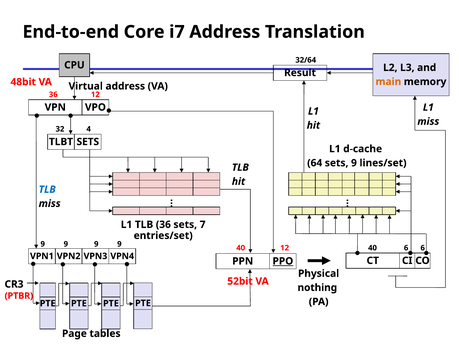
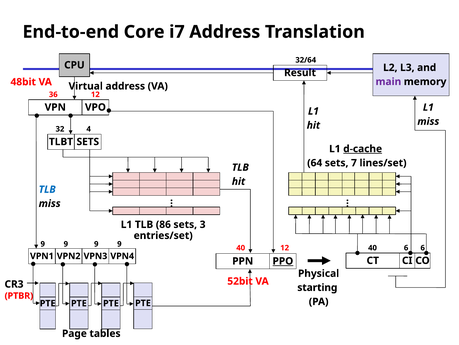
main colour: orange -> purple
d-cache underline: none -> present
sets 9: 9 -> 7
TLB 36: 36 -> 86
7: 7 -> 3
nothing: nothing -> starting
